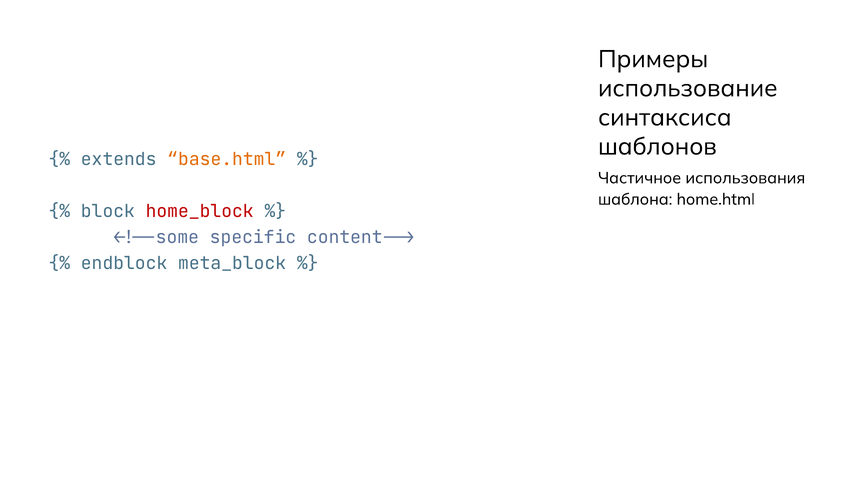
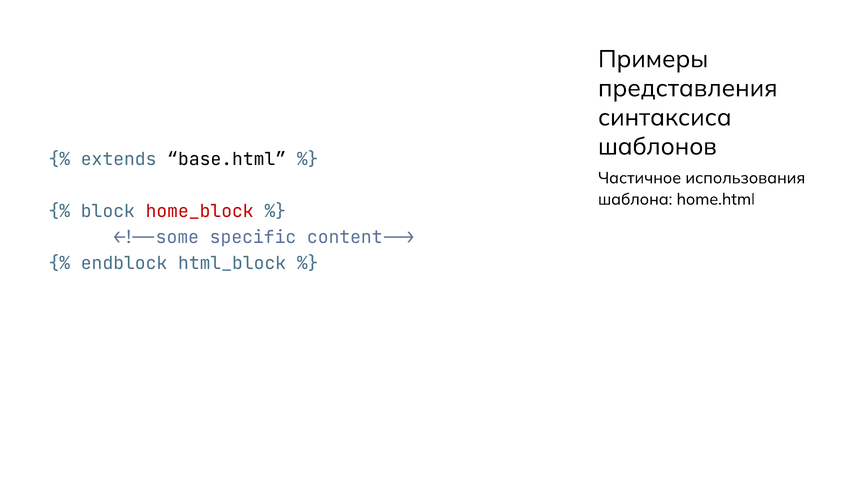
использование: использование -> представления
base.html colour: orange -> black
meta_block: meta_block -> html_block
